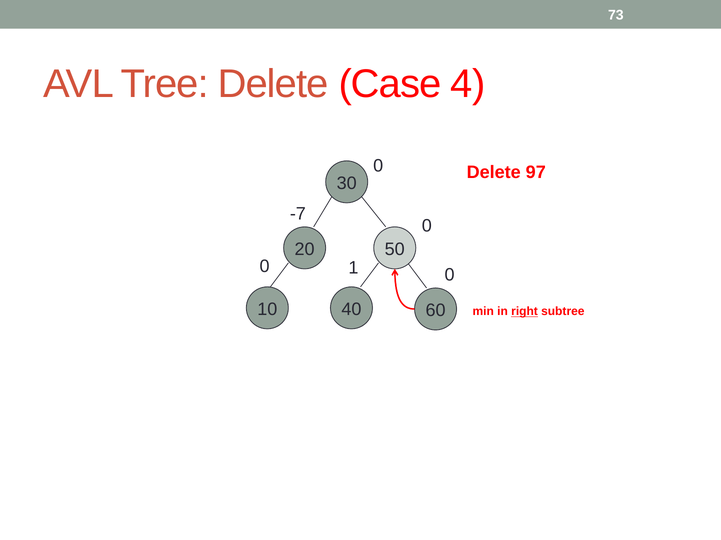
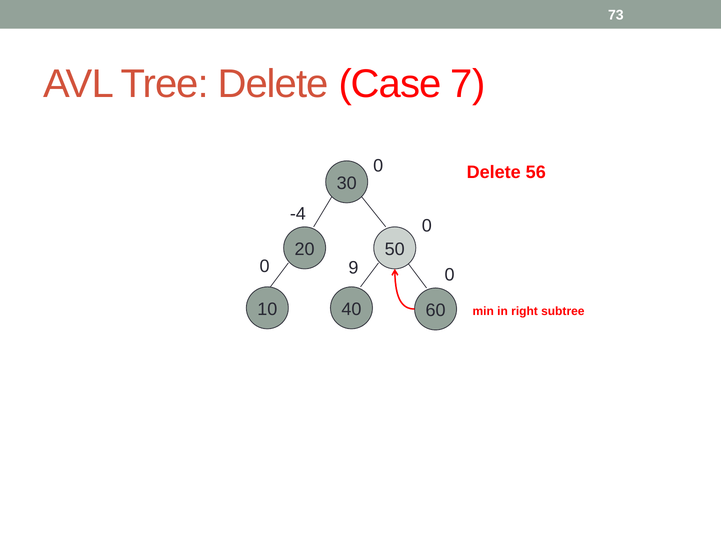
4: 4 -> 7
97: 97 -> 56
-7: -7 -> -4
1: 1 -> 9
right underline: present -> none
